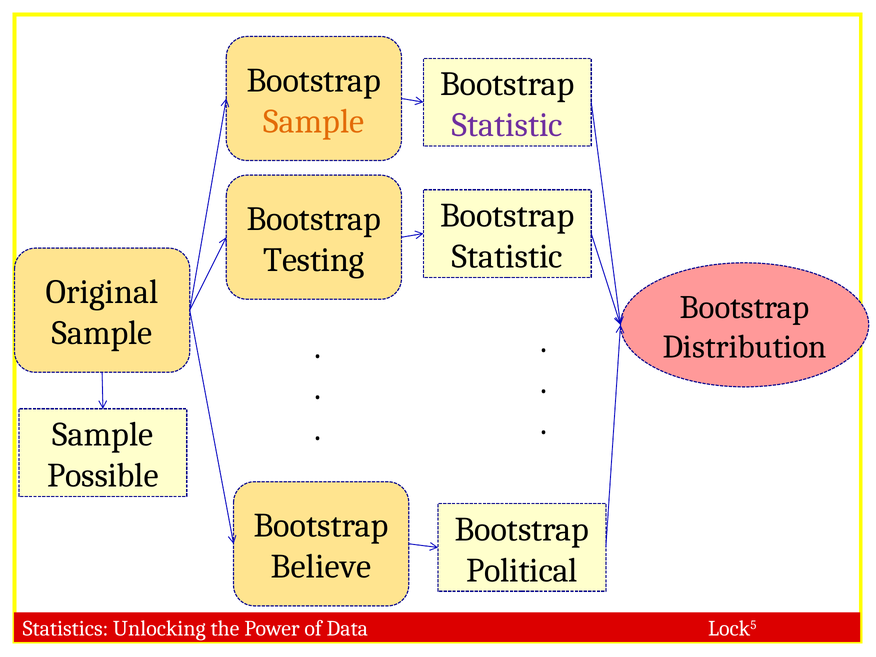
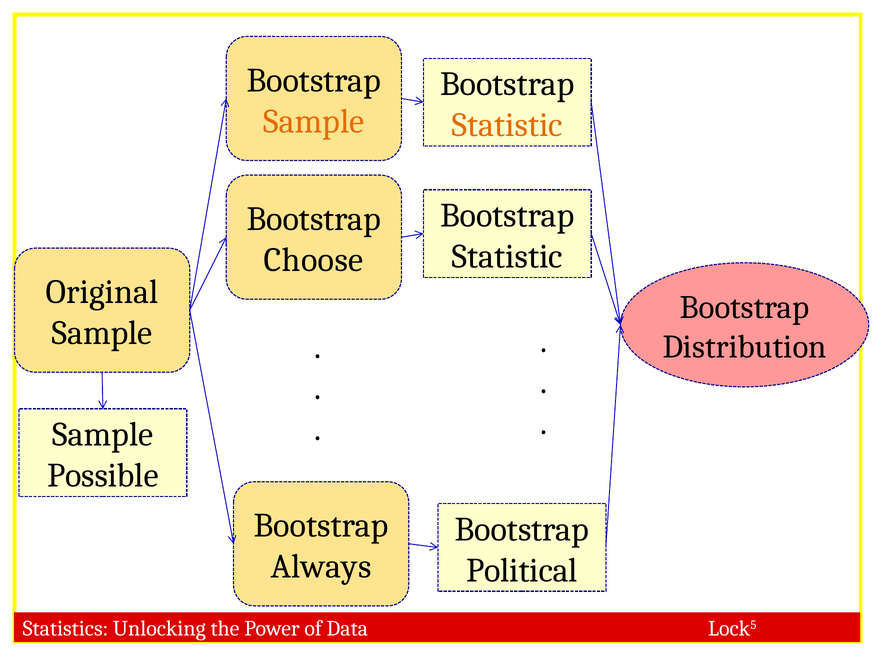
Statistic at (507, 125) colour: purple -> orange
Testing: Testing -> Choose
Believe: Believe -> Always
